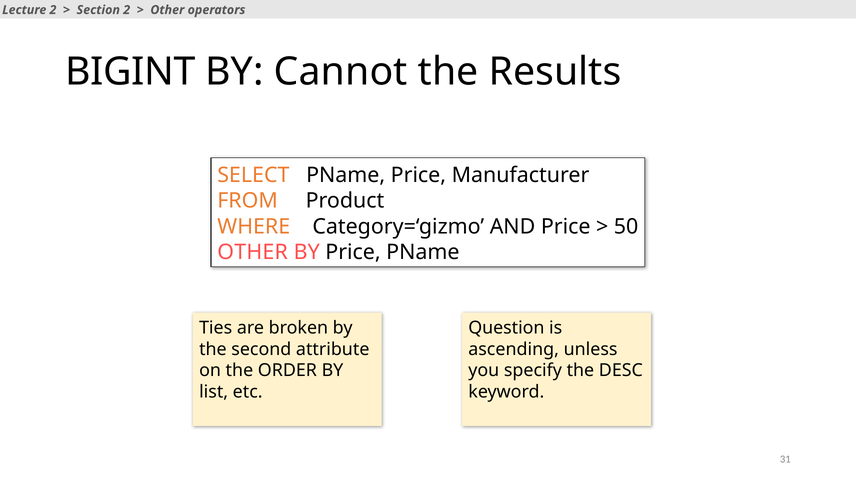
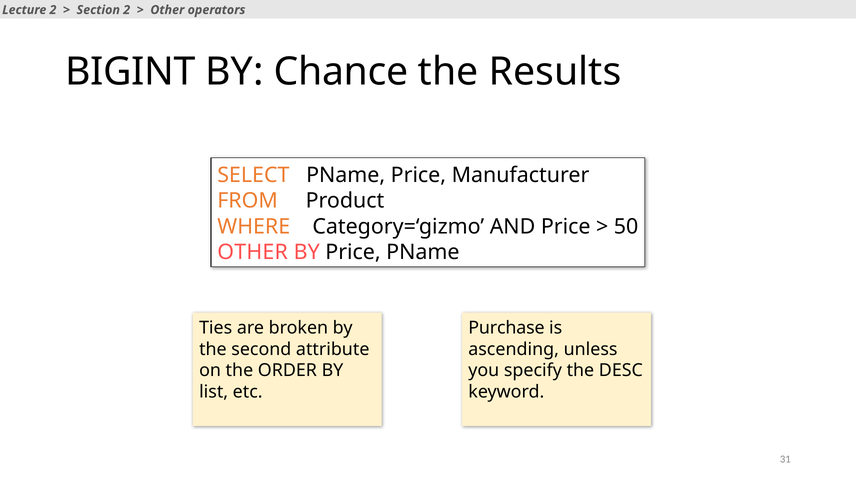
Cannot: Cannot -> Chance
Question: Question -> Purchase
